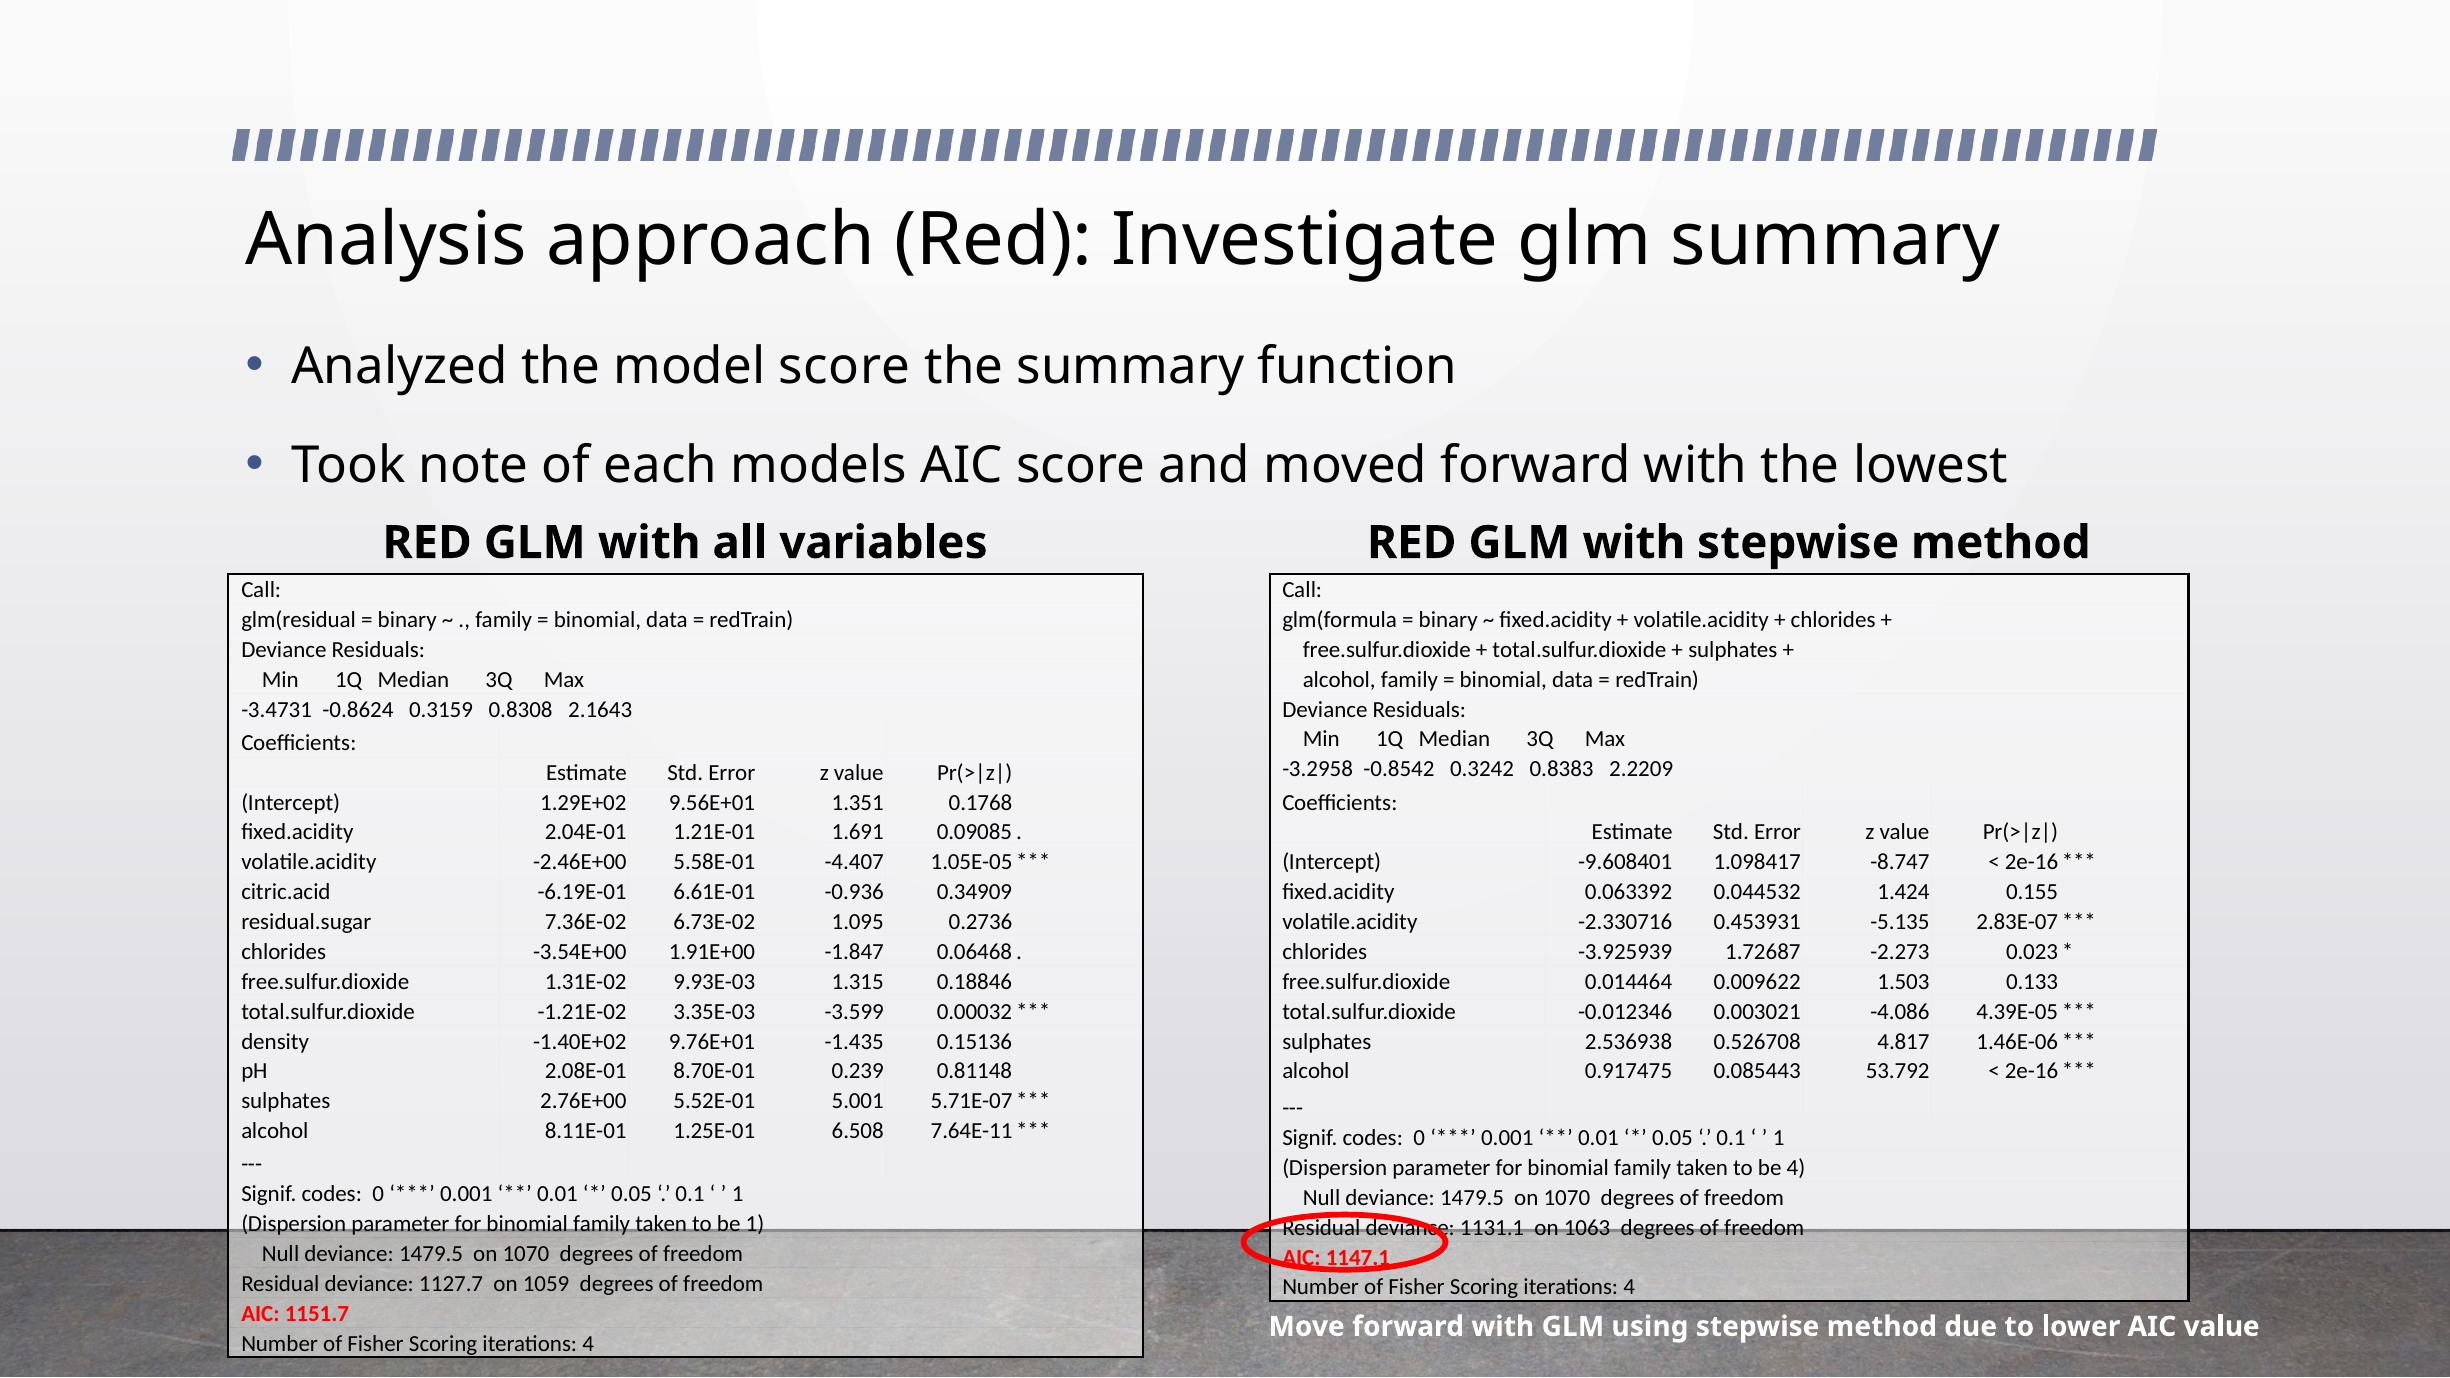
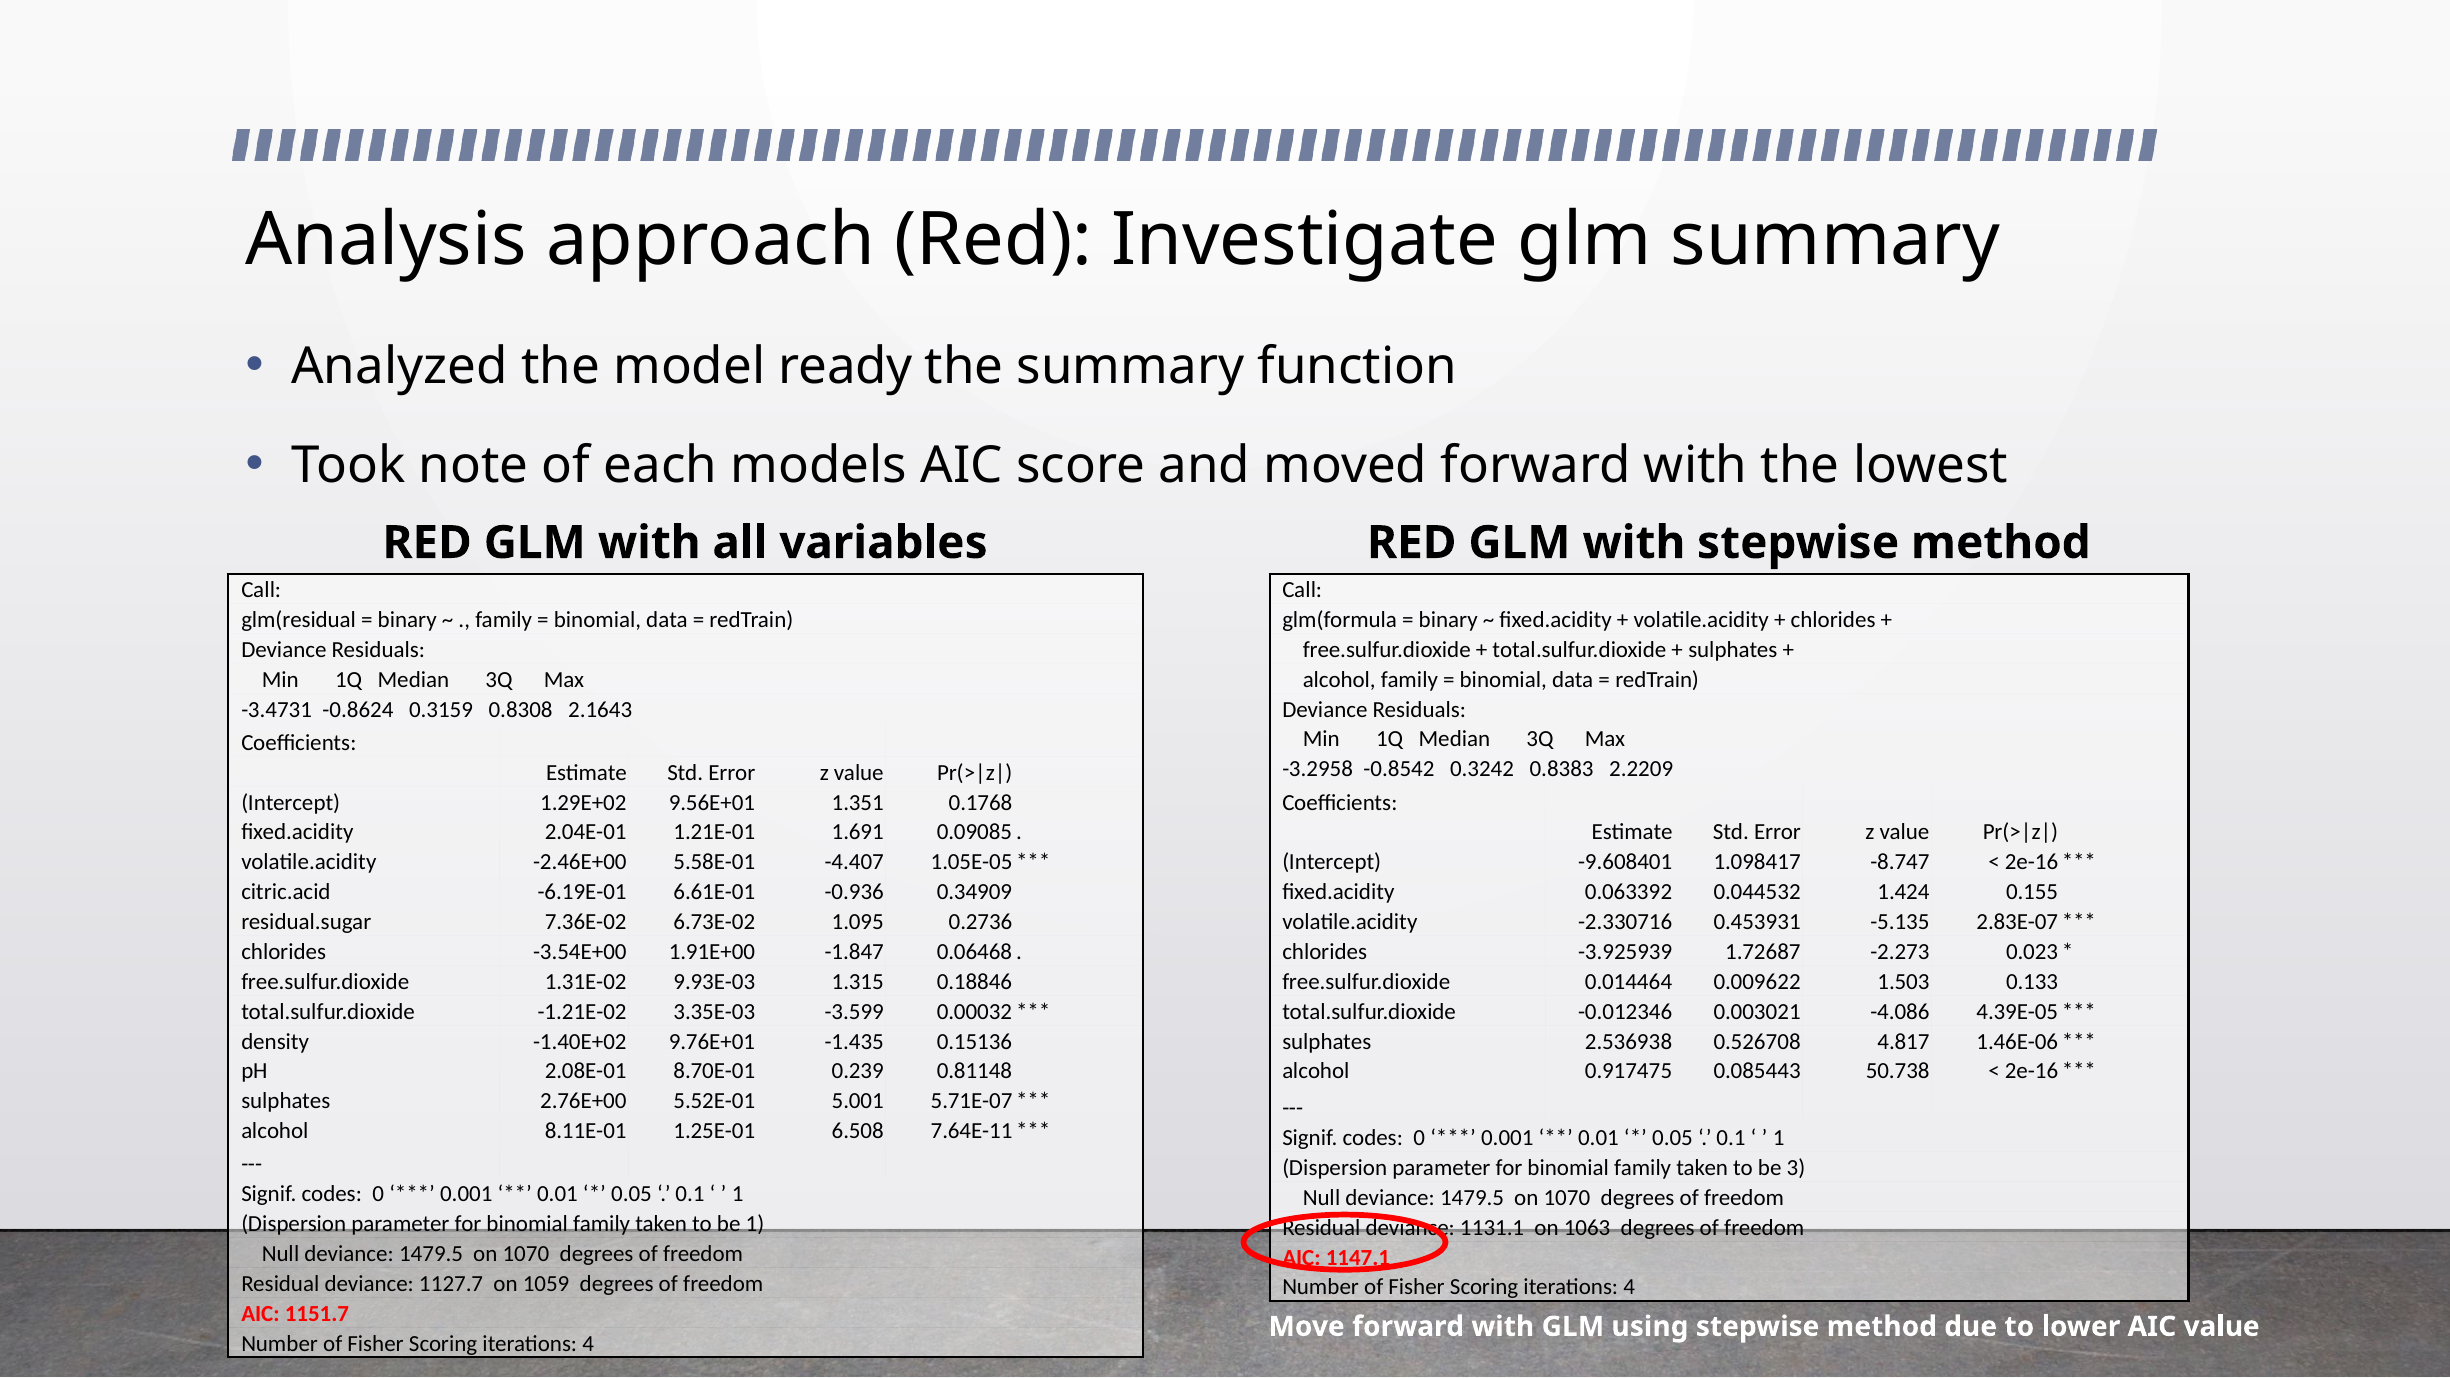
model score: score -> ready
53.792: 53.792 -> 50.738
be 4: 4 -> 3
